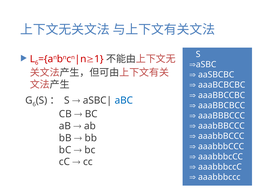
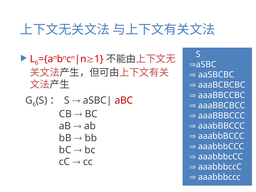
aBC colour: blue -> red
